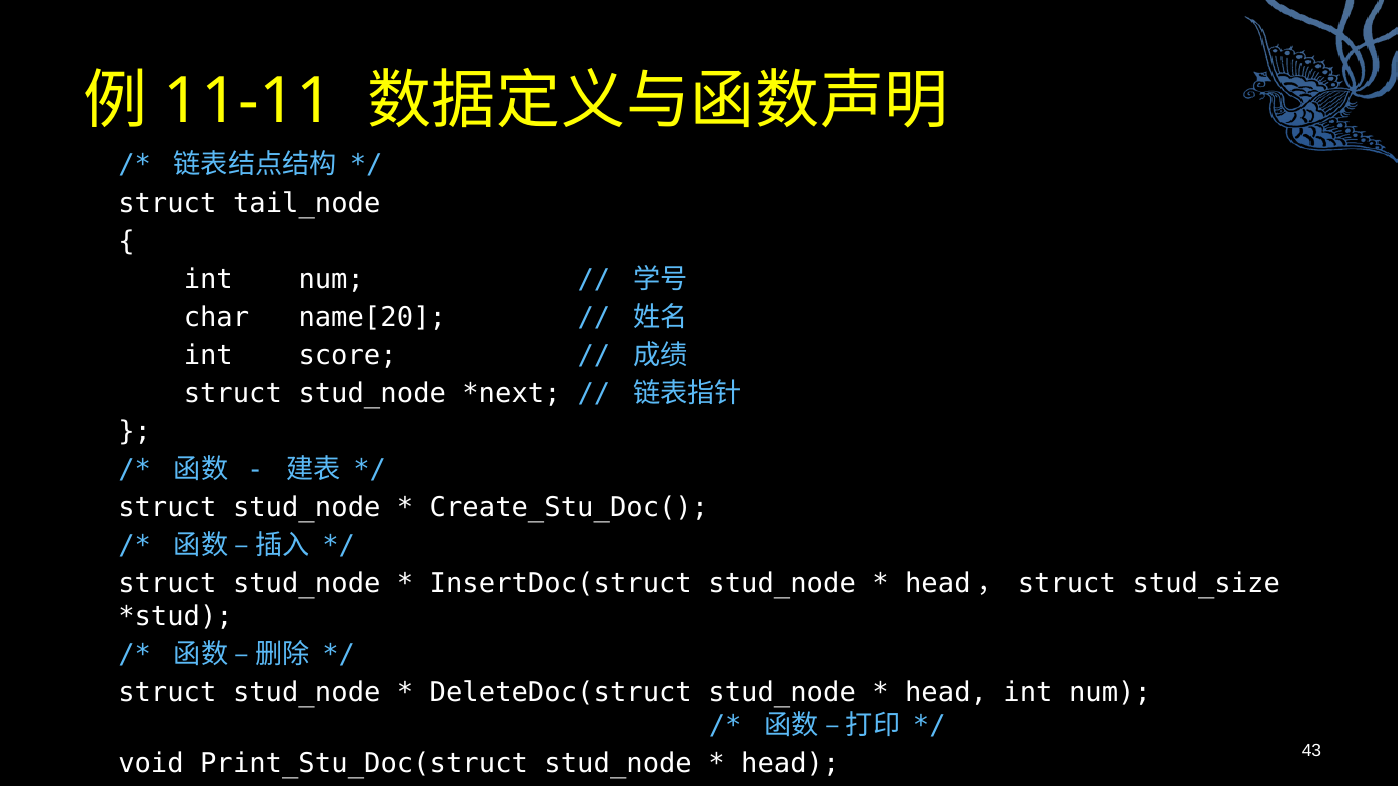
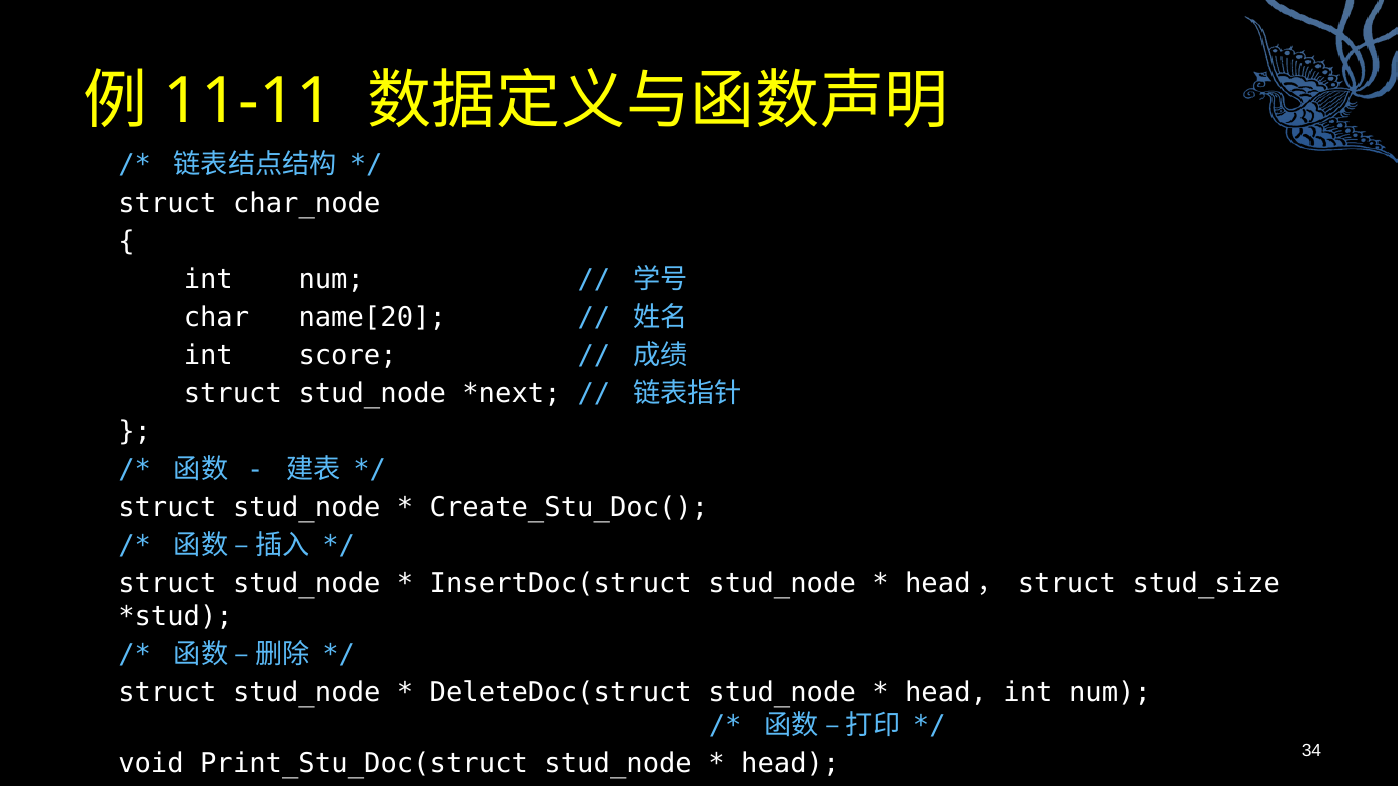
tail_node: tail_node -> char_node
43: 43 -> 34
